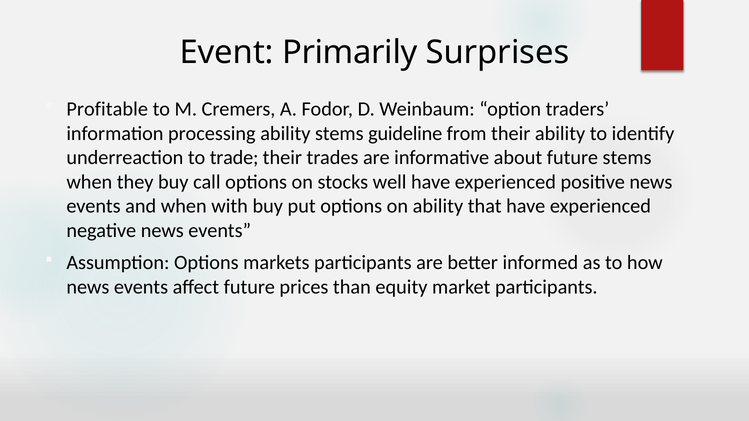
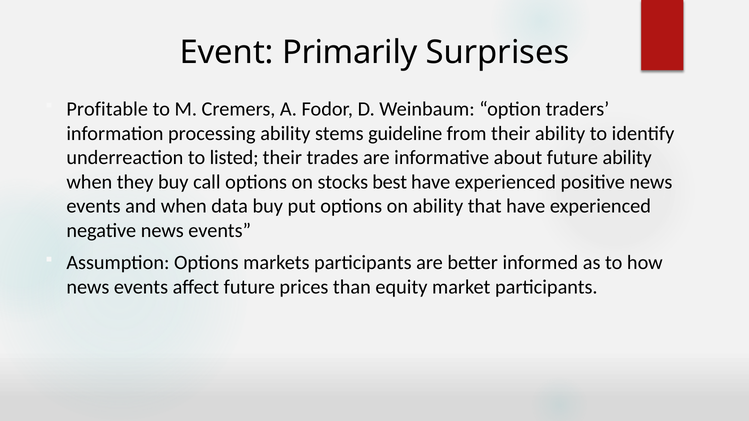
trade: trade -> listed
future stems: stems -> ability
well: well -> best
with: with -> data
